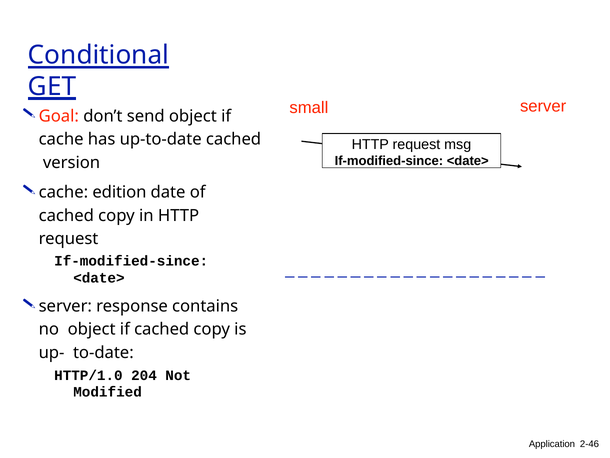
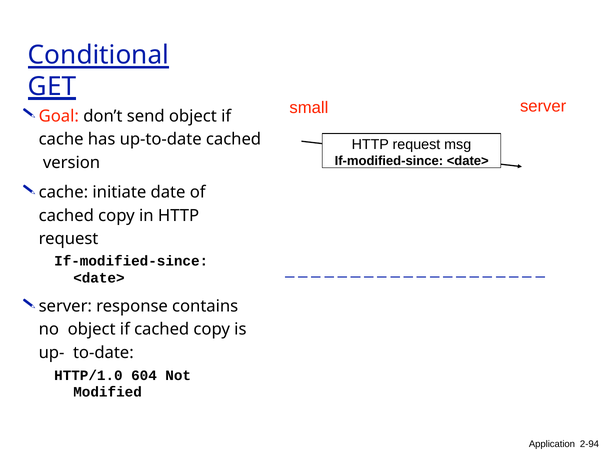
edition: edition -> initiate
204: 204 -> 604
2-46: 2-46 -> 2-94
